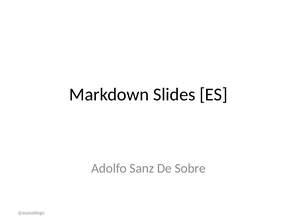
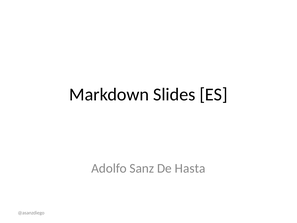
Sobre: Sobre -> Hasta
